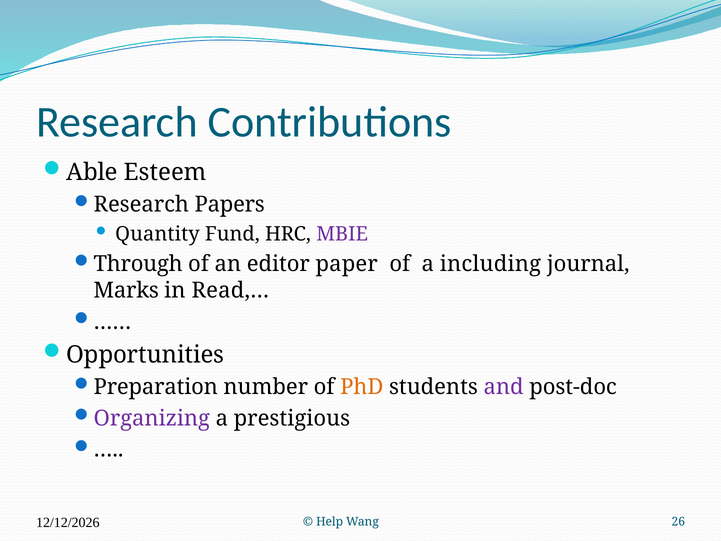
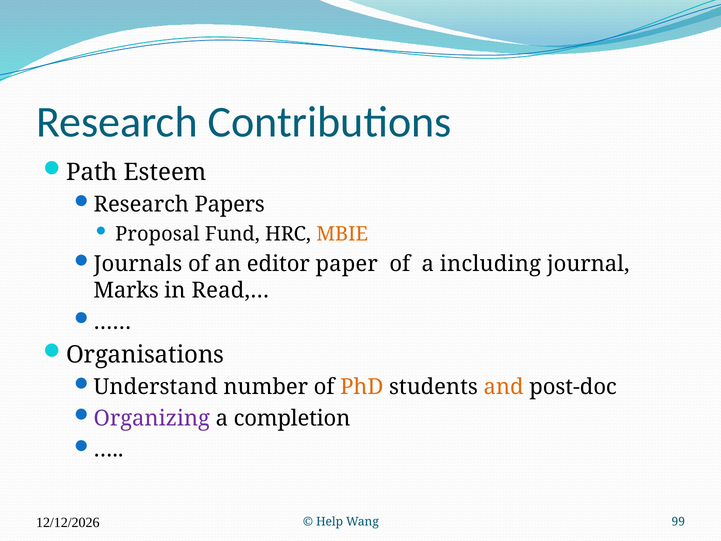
Able: Able -> Path
Quantity: Quantity -> Proposal
MBIE colour: purple -> orange
Through: Through -> Journals
Opportunities: Opportunities -> Organisations
Preparation: Preparation -> Understand
and colour: purple -> orange
prestigious: prestigious -> completion
26: 26 -> 99
